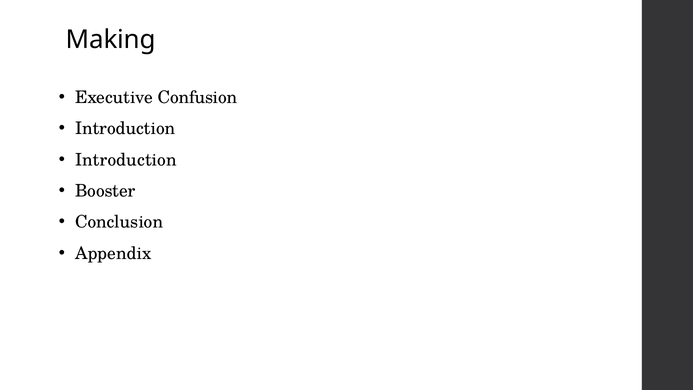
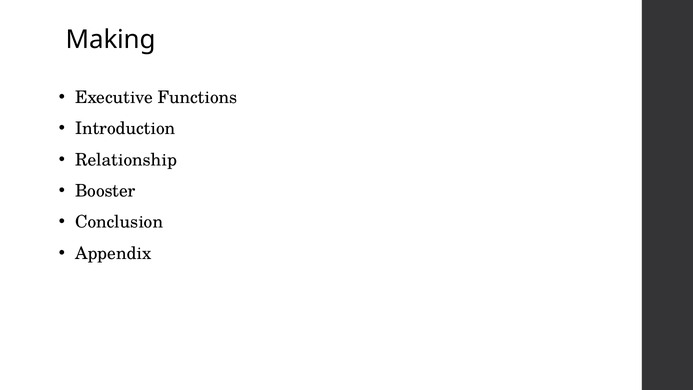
Confusion: Confusion -> Functions
Introduction at (126, 160): Introduction -> Relationship
